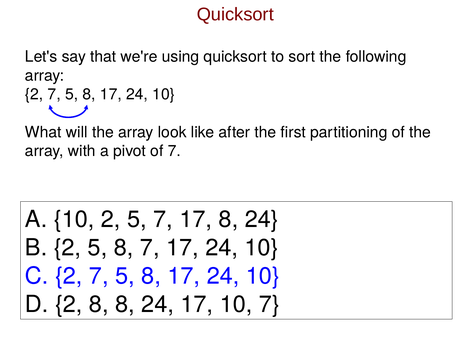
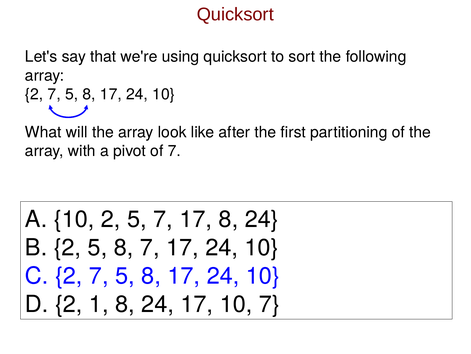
2 8: 8 -> 1
